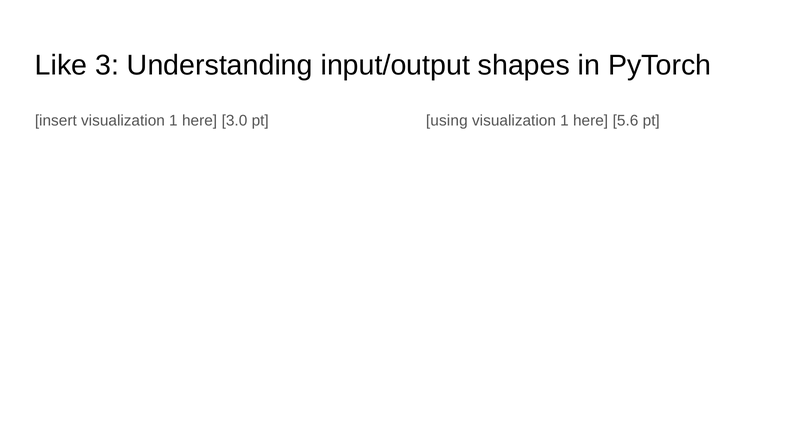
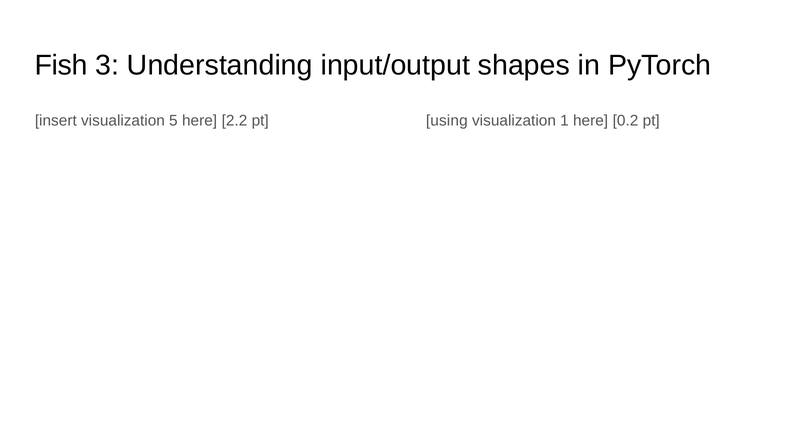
Like: Like -> Fish
insert visualization 1: 1 -> 5
3.0: 3.0 -> 2.2
5.6: 5.6 -> 0.2
